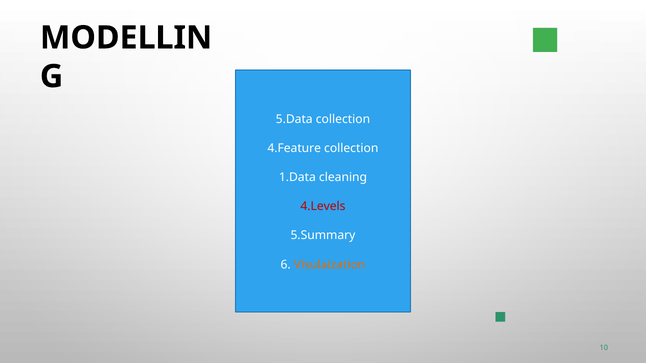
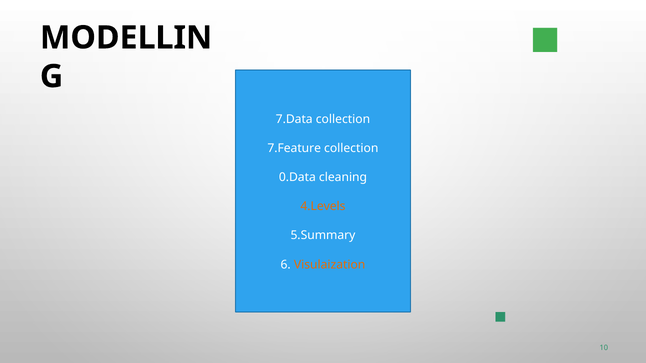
5.Data: 5.Data -> 7.Data
4.Feature: 4.Feature -> 7.Feature
1.Data: 1.Data -> 0.Data
4.Levels colour: red -> orange
